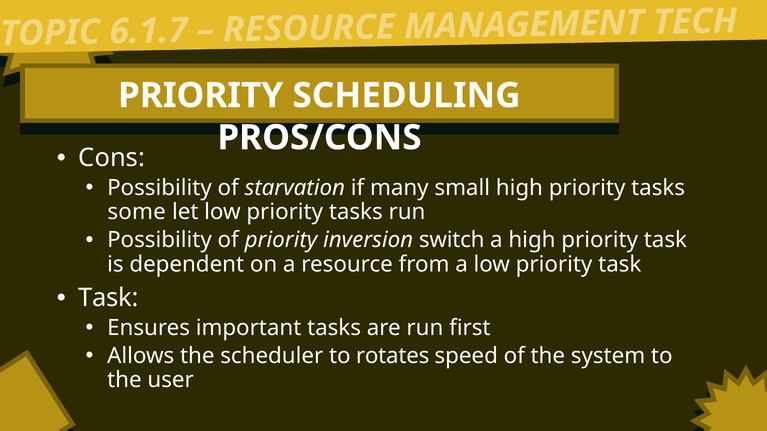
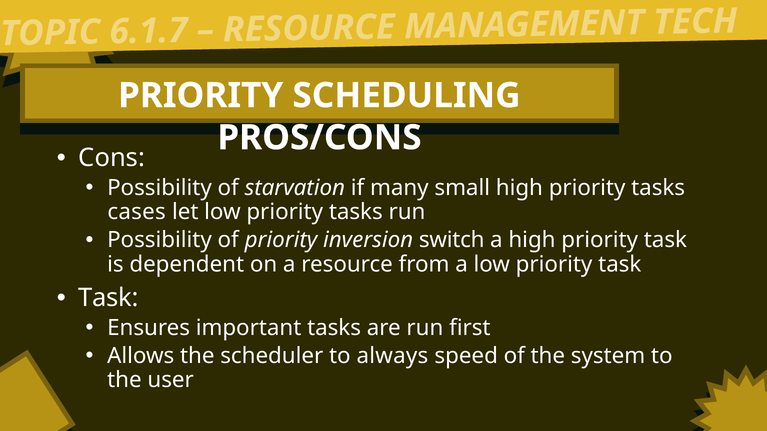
some: some -> cases
rotates: rotates -> always
